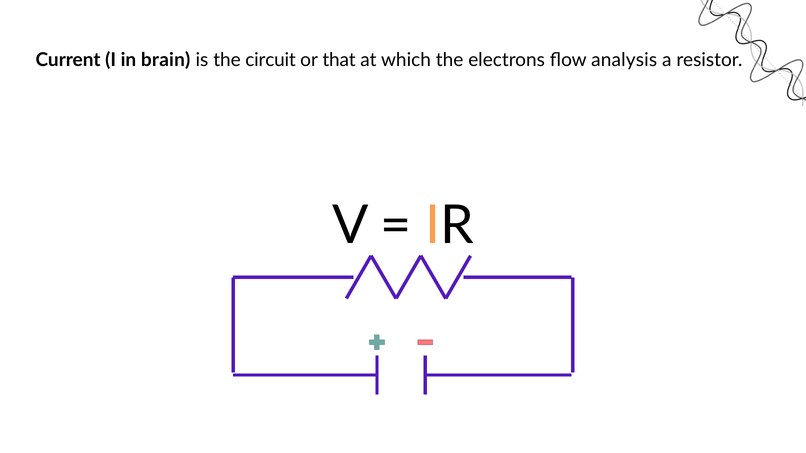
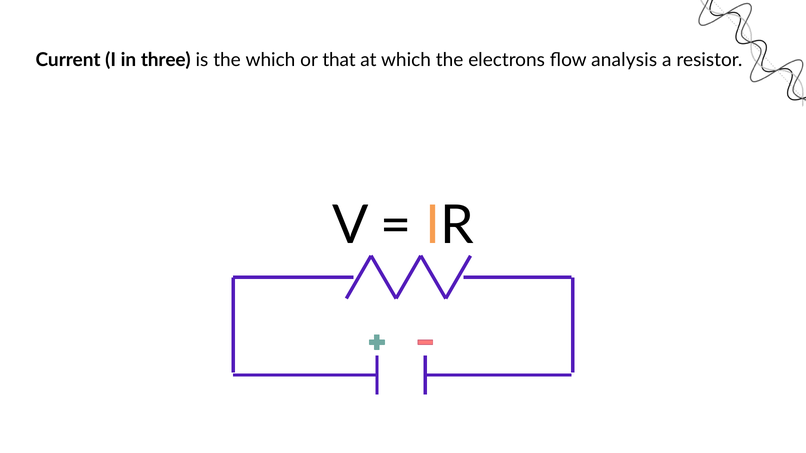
brain: brain -> three
the circuit: circuit -> which
